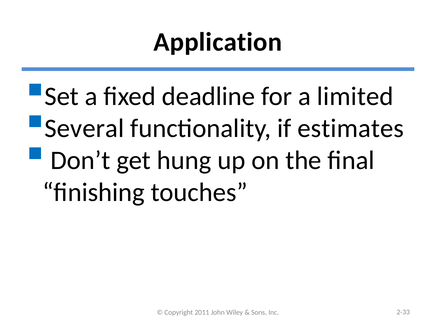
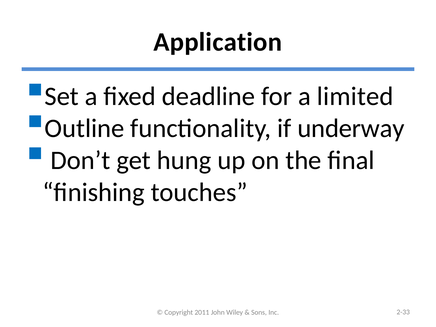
Several: Several -> Outline
estimates: estimates -> underway
